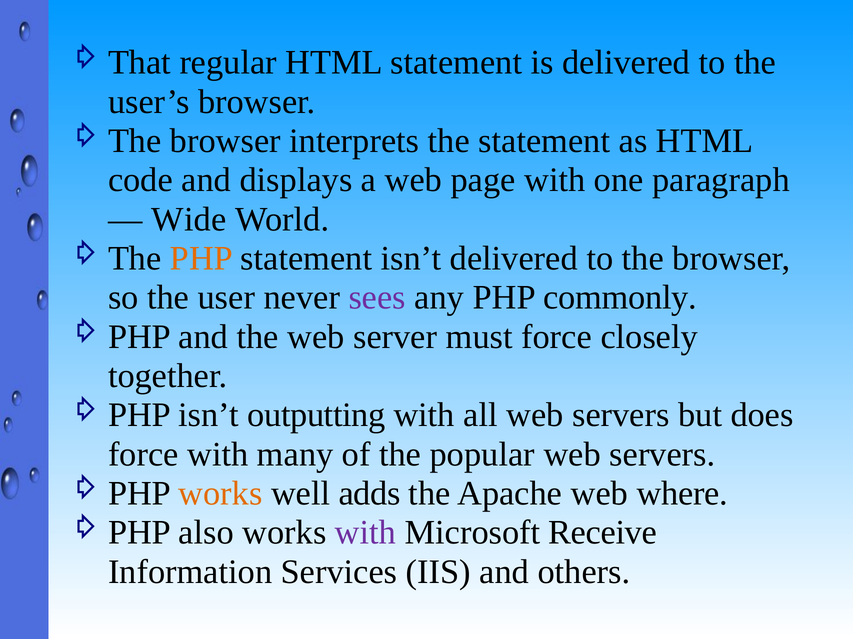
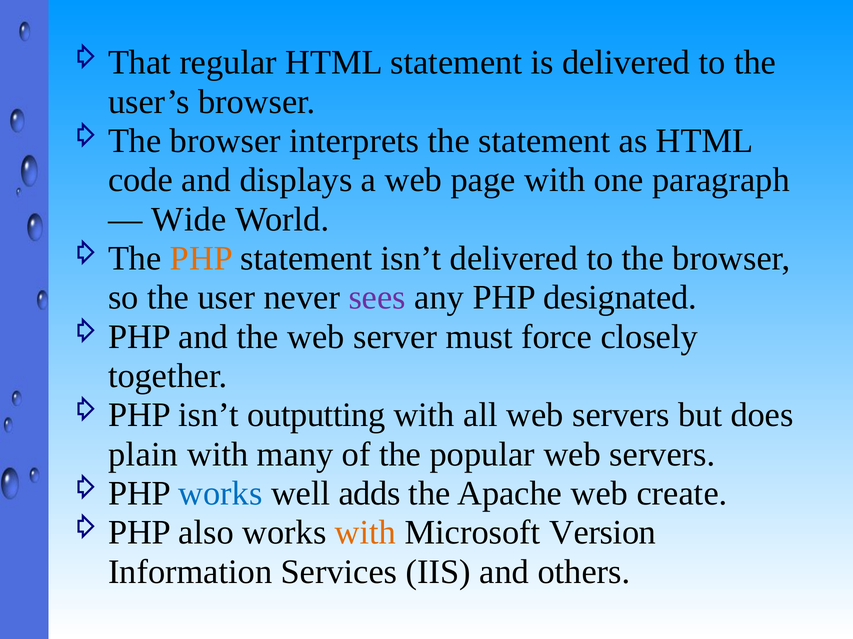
commonly: commonly -> designated
force at (143, 455): force -> plain
works at (220, 494) colour: orange -> blue
where: where -> create
with at (366, 533) colour: purple -> orange
Receive: Receive -> Version
